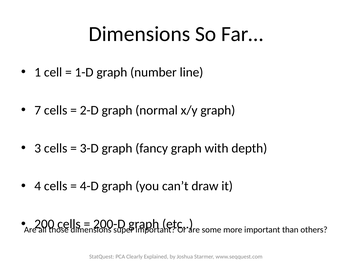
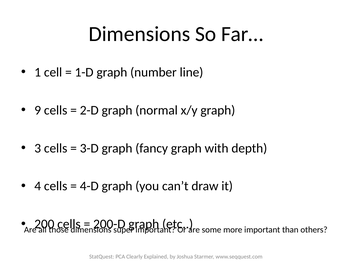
7: 7 -> 9
